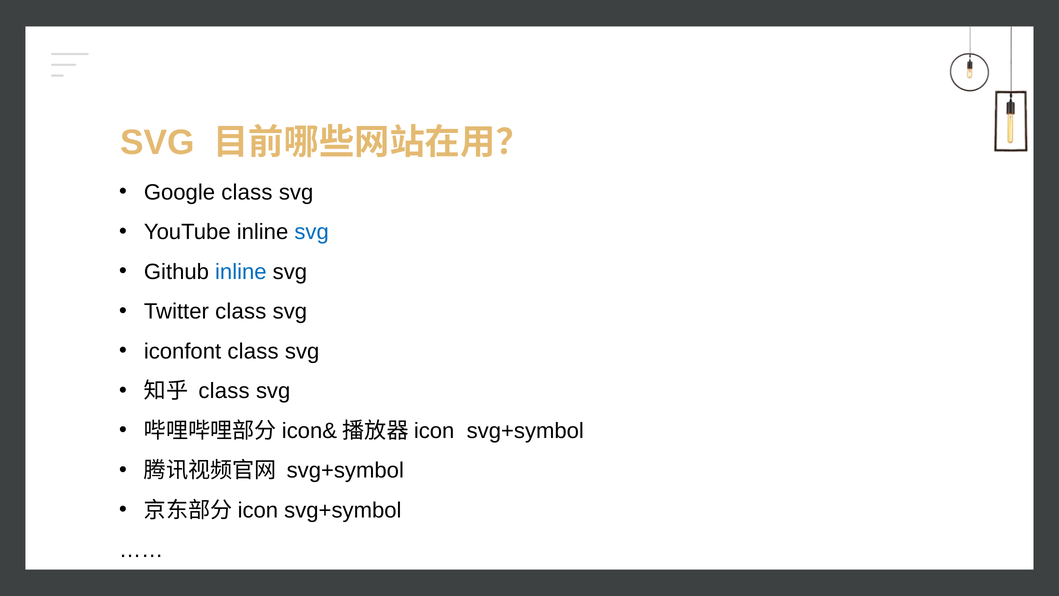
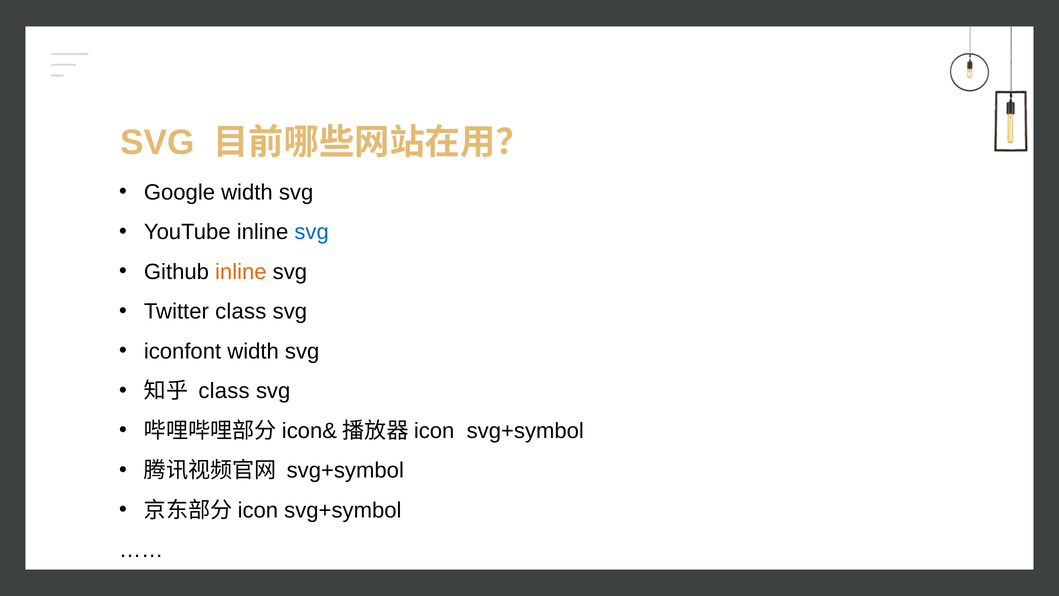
Google class: class -> width
inline at (241, 272) colour: blue -> orange
iconfont class: class -> width
